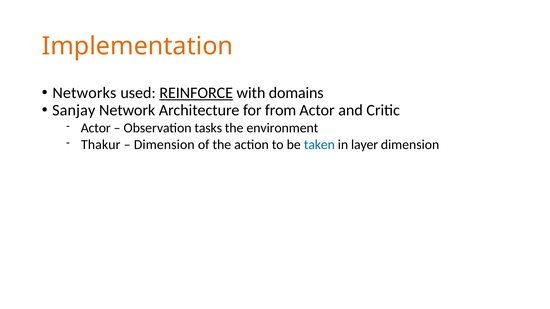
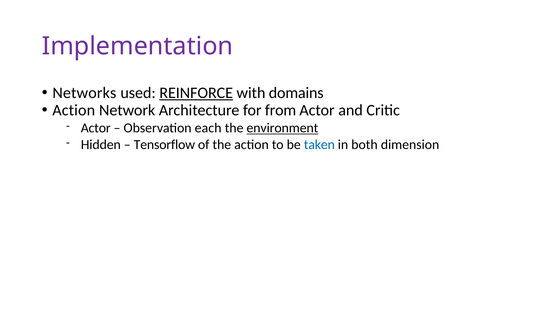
Implementation colour: orange -> purple
Sanjay at (74, 110): Sanjay -> Action
tasks: tasks -> each
environment underline: none -> present
Thakur: Thakur -> Hidden
Dimension at (164, 145): Dimension -> Tensorflow
layer: layer -> both
